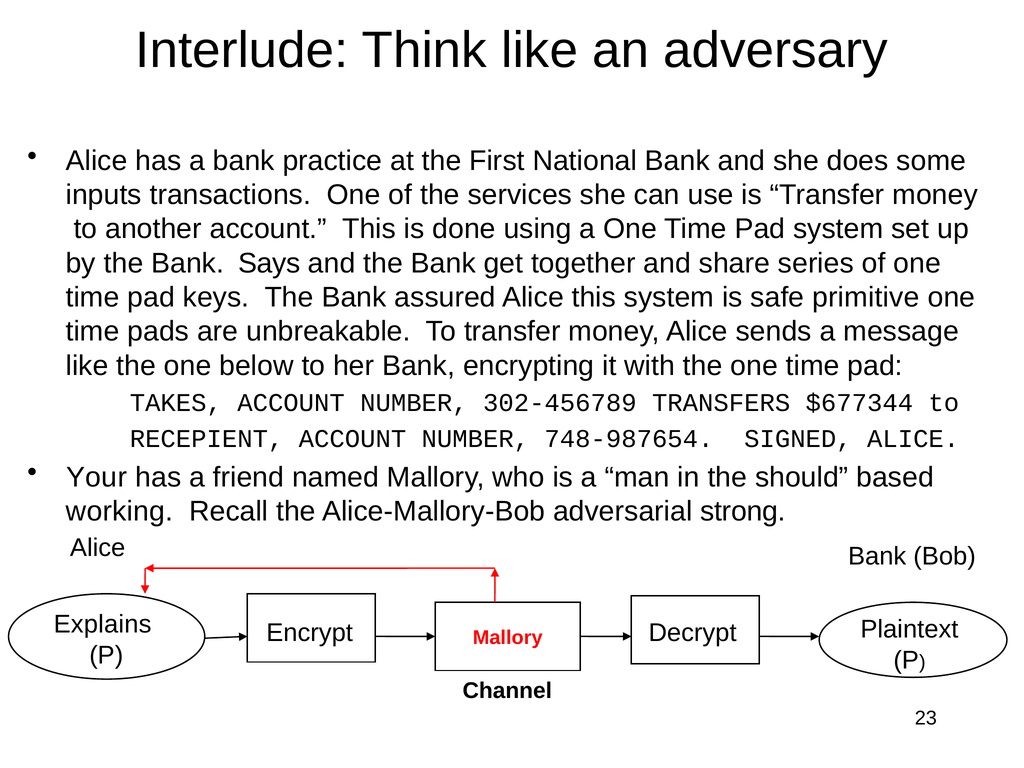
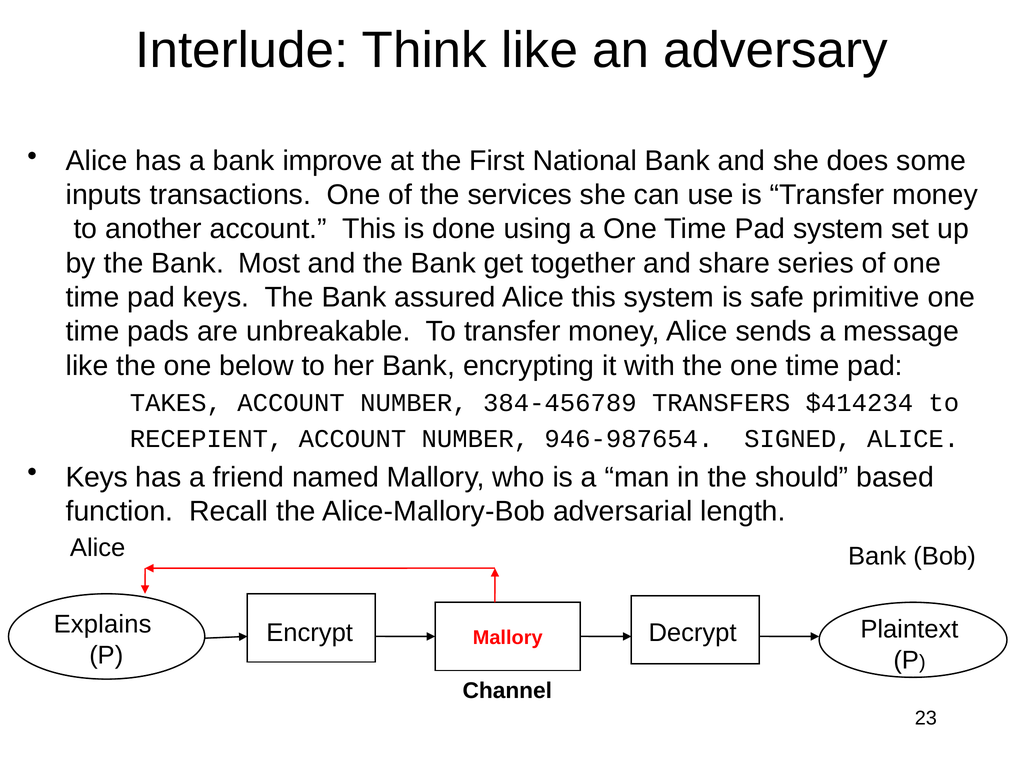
practice: practice -> improve
Says: Says -> Most
302-456789: 302-456789 -> 384-456789
$677344: $677344 -> $414234
748-987654: 748-987654 -> 946-987654
Your at (97, 477): Your -> Keys
working: working -> function
strong: strong -> length
